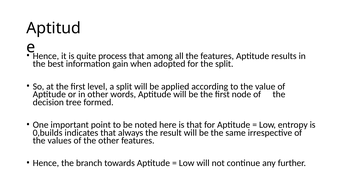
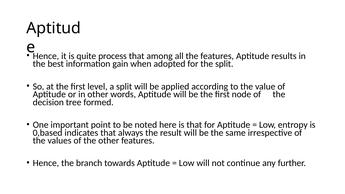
0,builds: 0,builds -> 0,based
